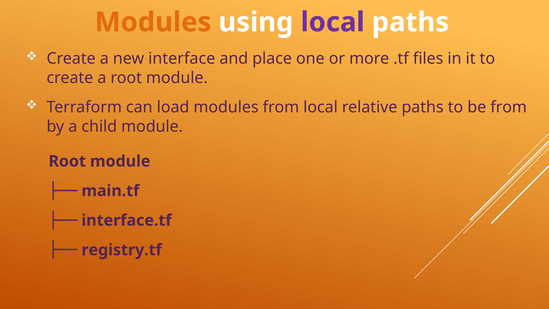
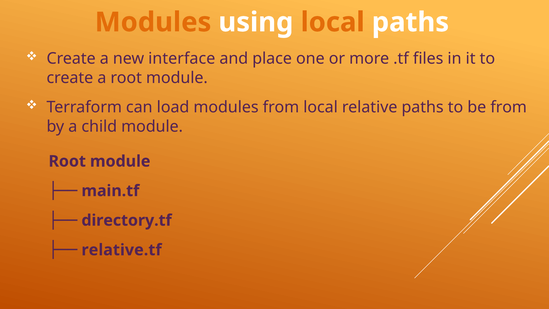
local at (333, 22) colour: purple -> orange
interface.tf: interface.tf -> directory.tf
registry.tf: registry.tf -> relative.tf
